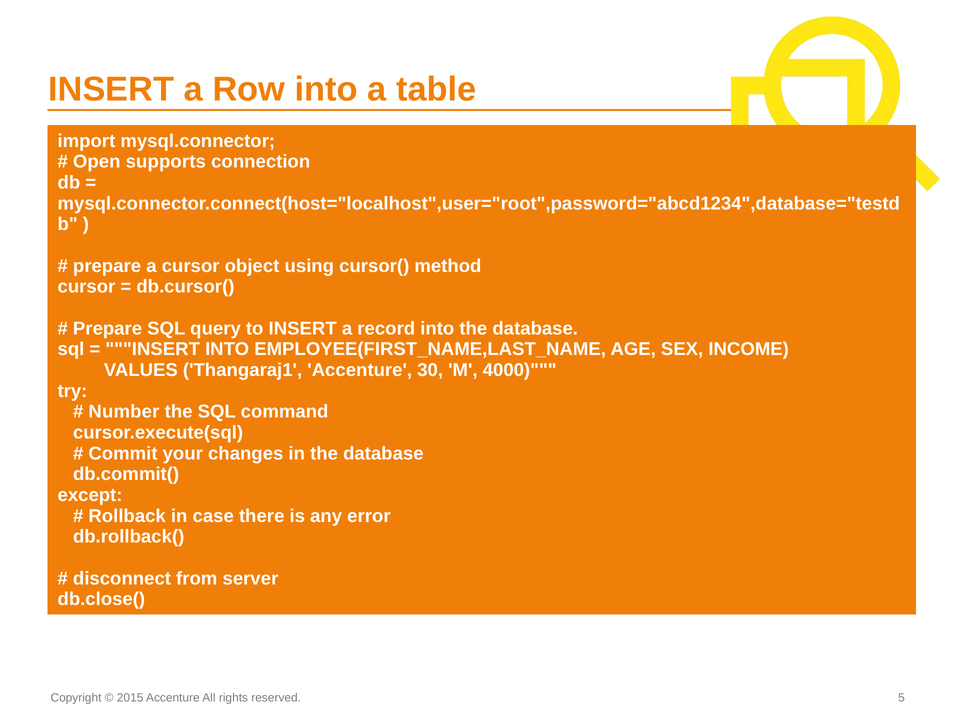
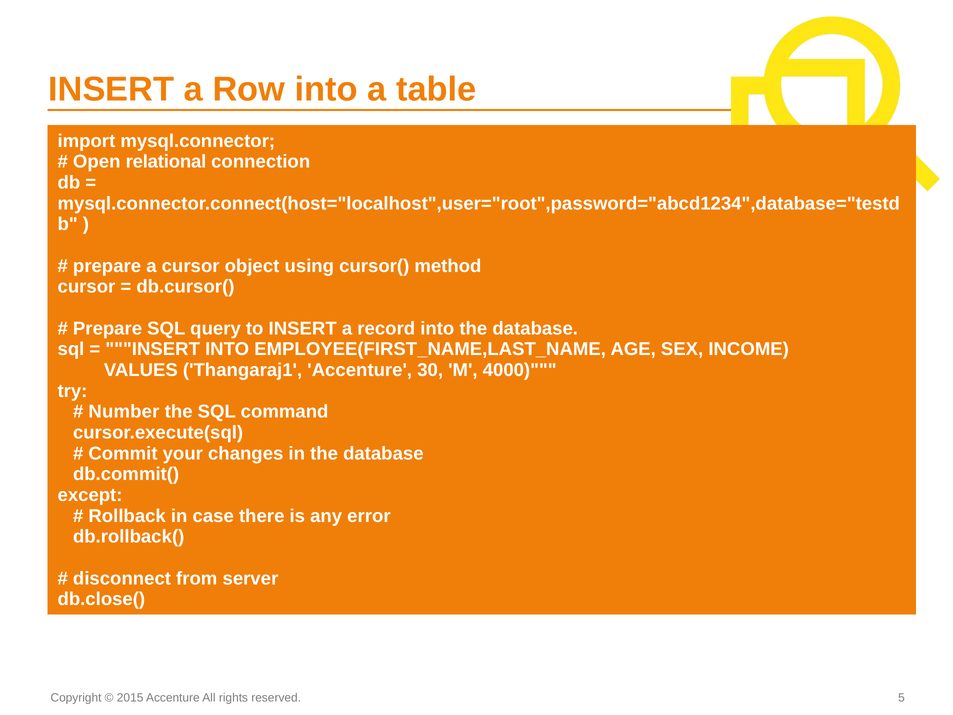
supports: supports -> relational
